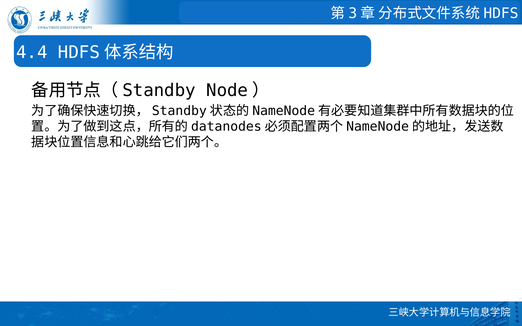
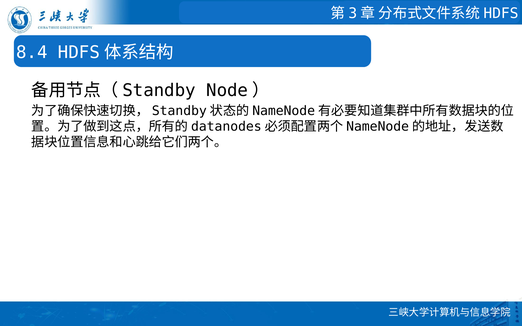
4.4: 4.4 -> 8.4
